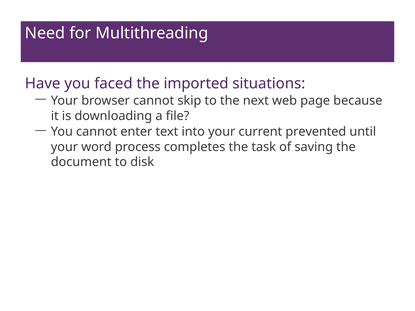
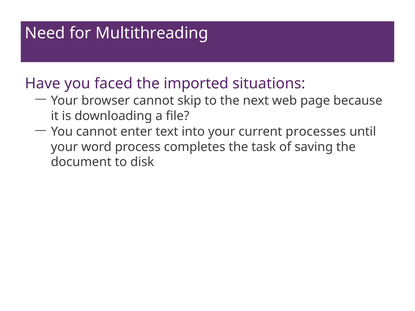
prevented: prevented -> processes
